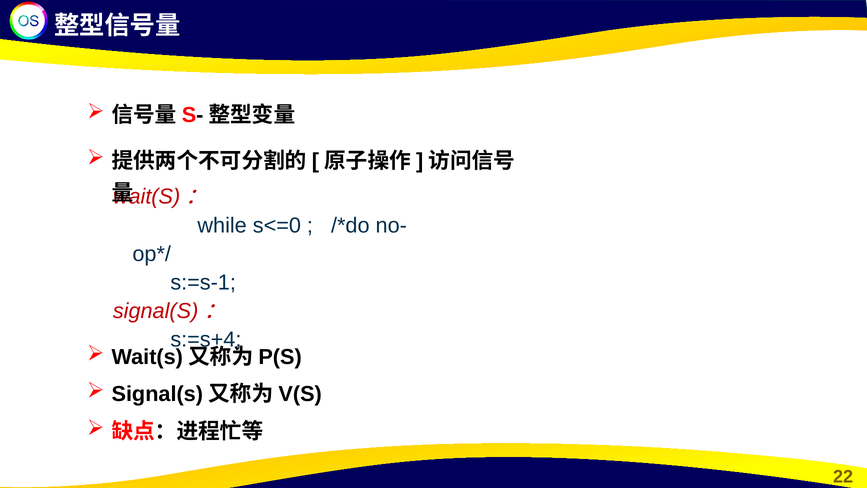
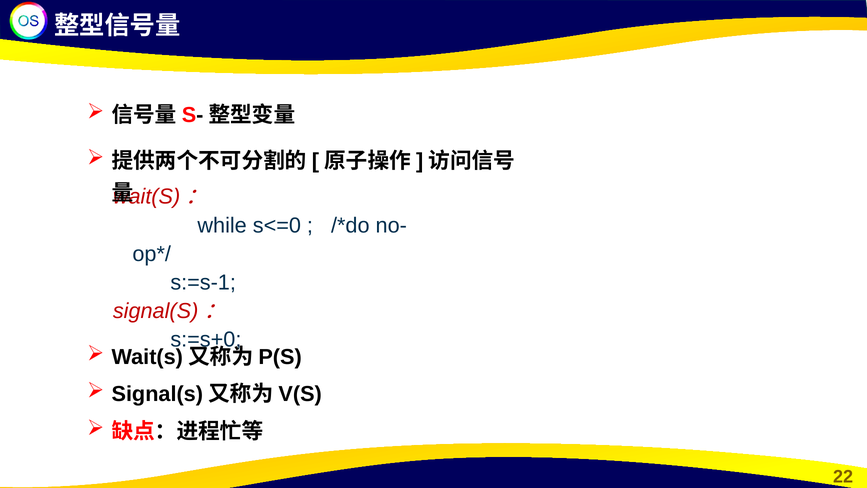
s:=s+4: s:=s+4 -> s:=s+0
